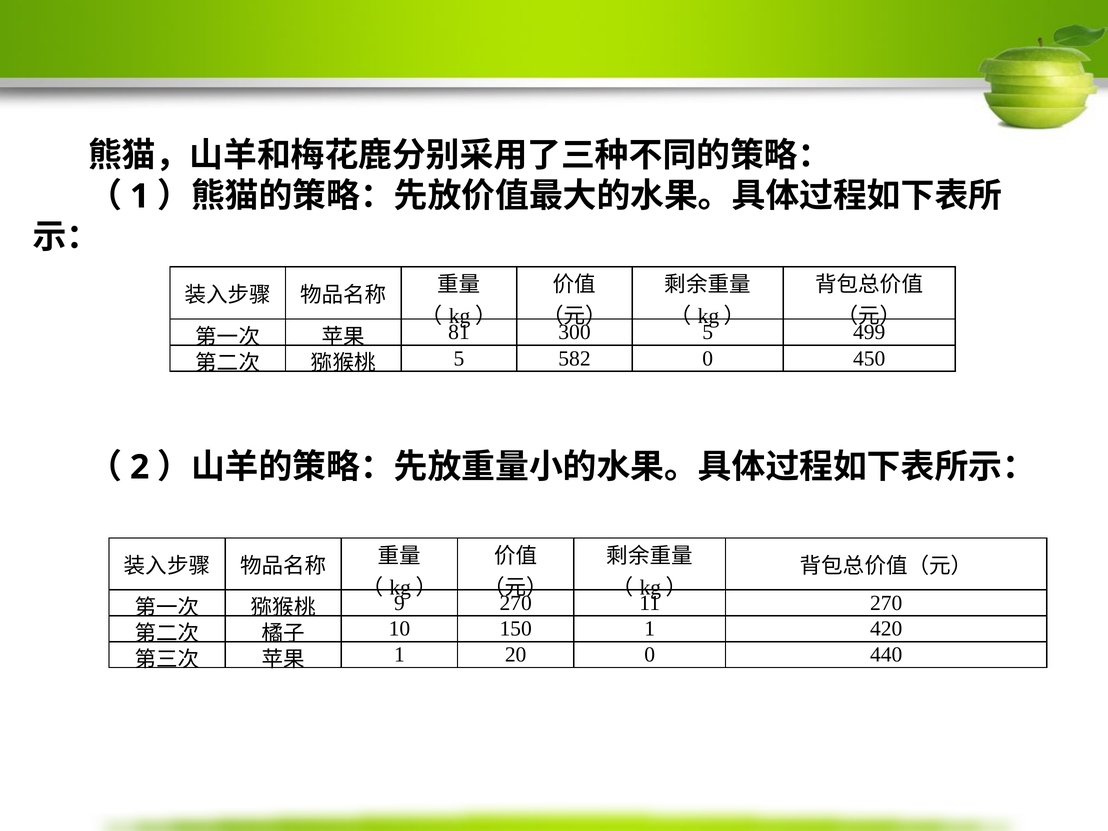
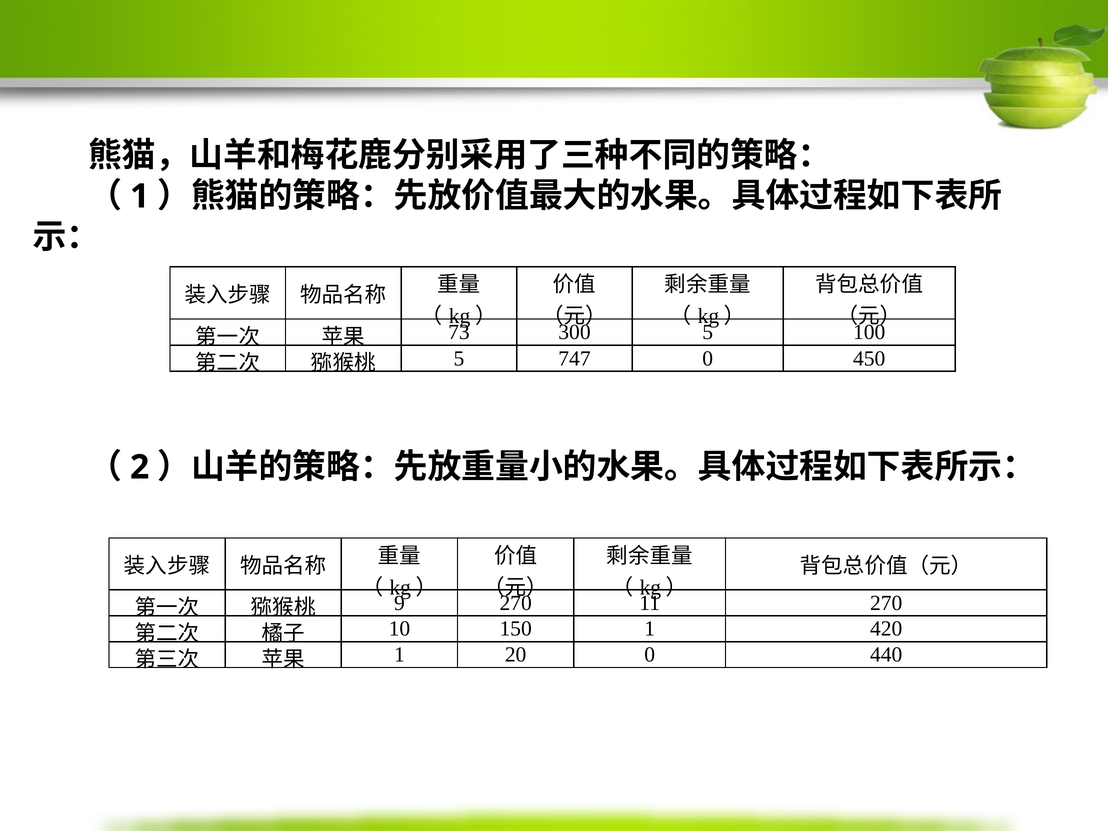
81: 81 -> 73
499: 499 -> 100
582: 582 -> 747
